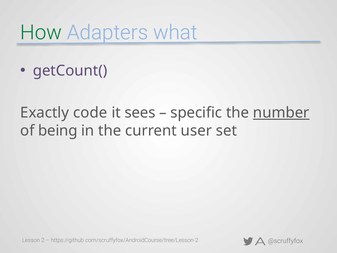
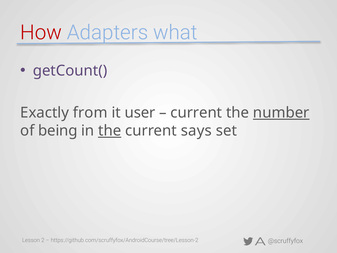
How colour: green -> red
code: code -> from
sees: sees -> user
specific at (196, 113): specific -> current
the at (110, 131) underline: none -> present
user: user -> says
